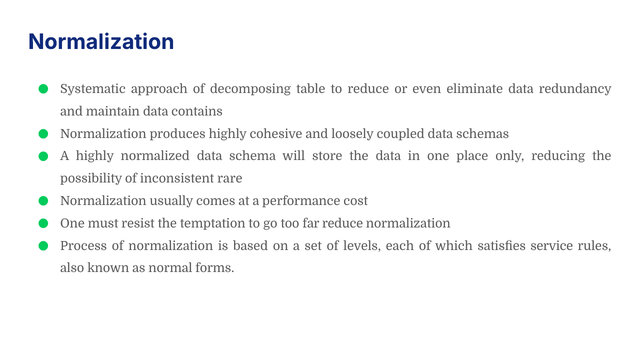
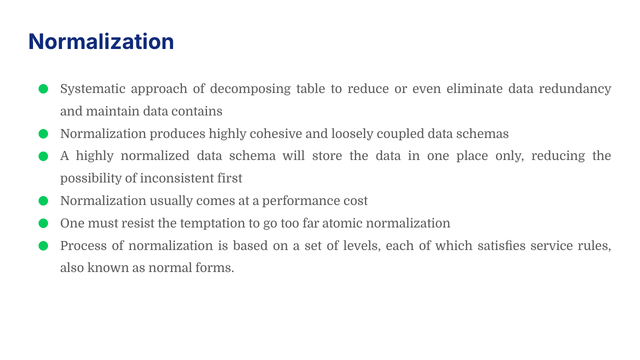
rare: rare -> first
far reduce: reduce -> atomic
